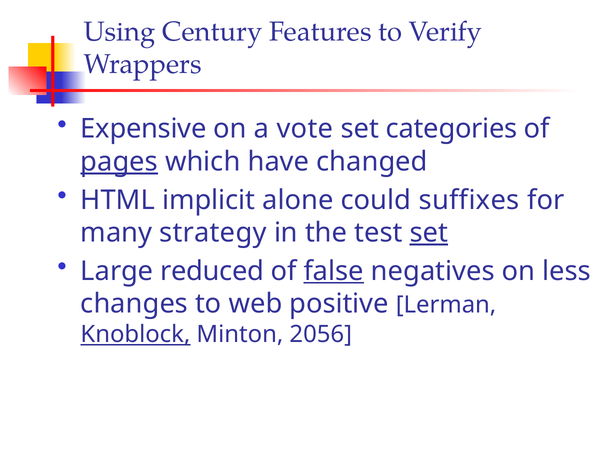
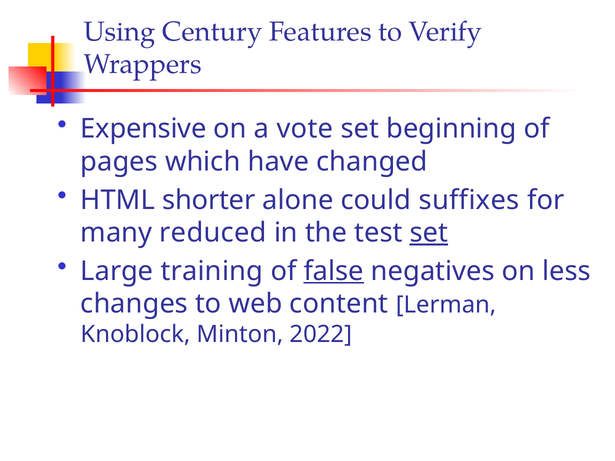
categories: categories -> beginning
pages underline: present -> none
implicit: implicit -> shorter
strategy: strategy -> reduced
reduced: reduced -> training
positive: positive -> content
Knoblock underline: present -> none
2056: 2056 -> 2022
